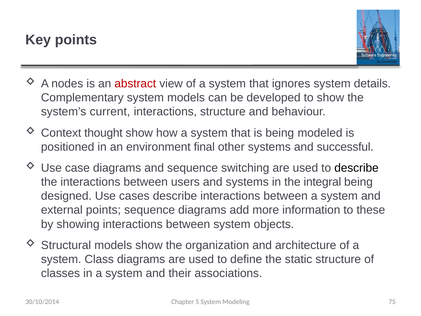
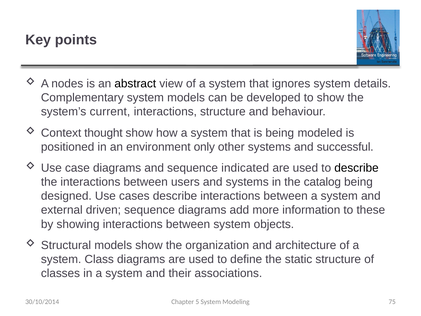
abstract colour: red -> black
final: final -> only
switching: switching -> indicated
integral: integral -> catalog
external points: points -> driven
